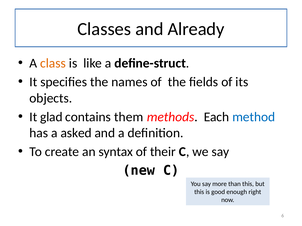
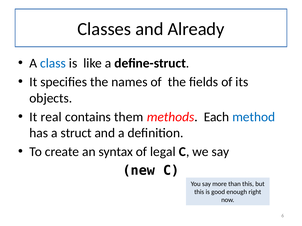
class colour: orange -> blue
glad: glad -> real
asked: asked -> struct
their: their -> legal
